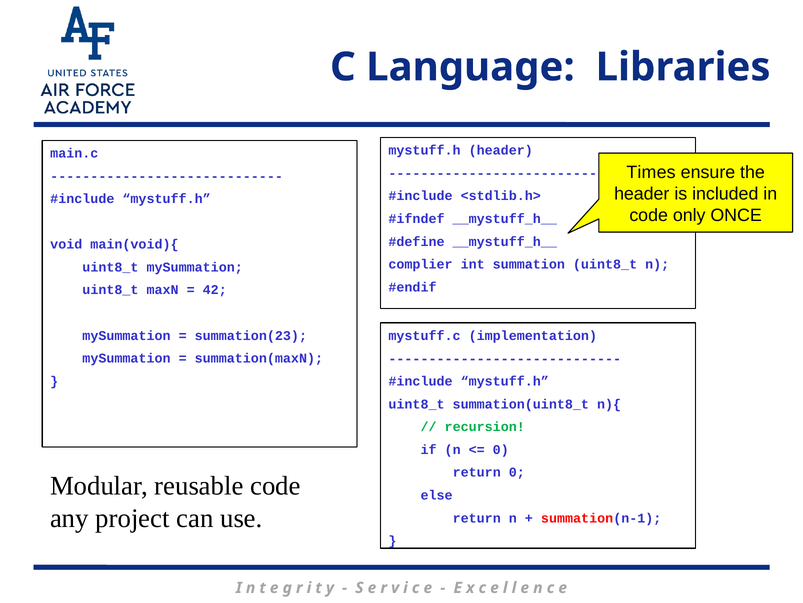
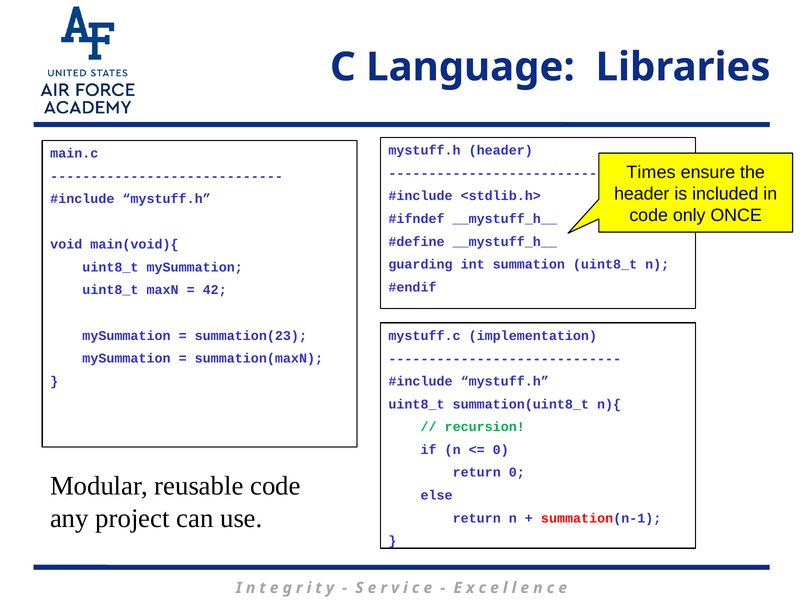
complier: complier -> guarding
